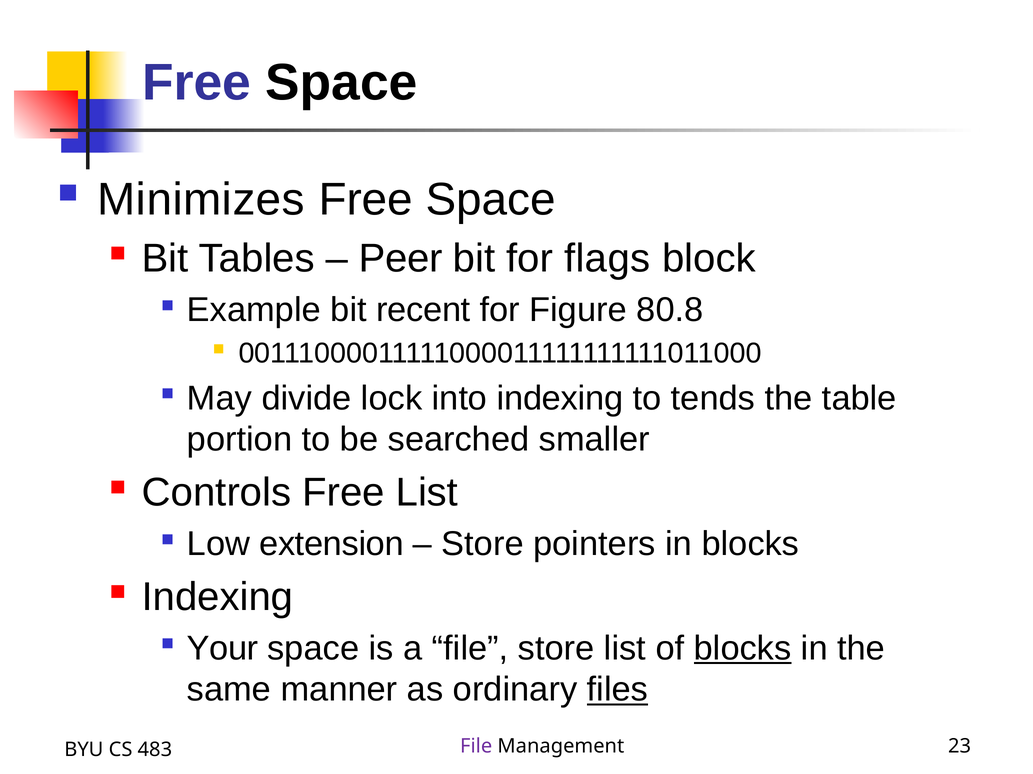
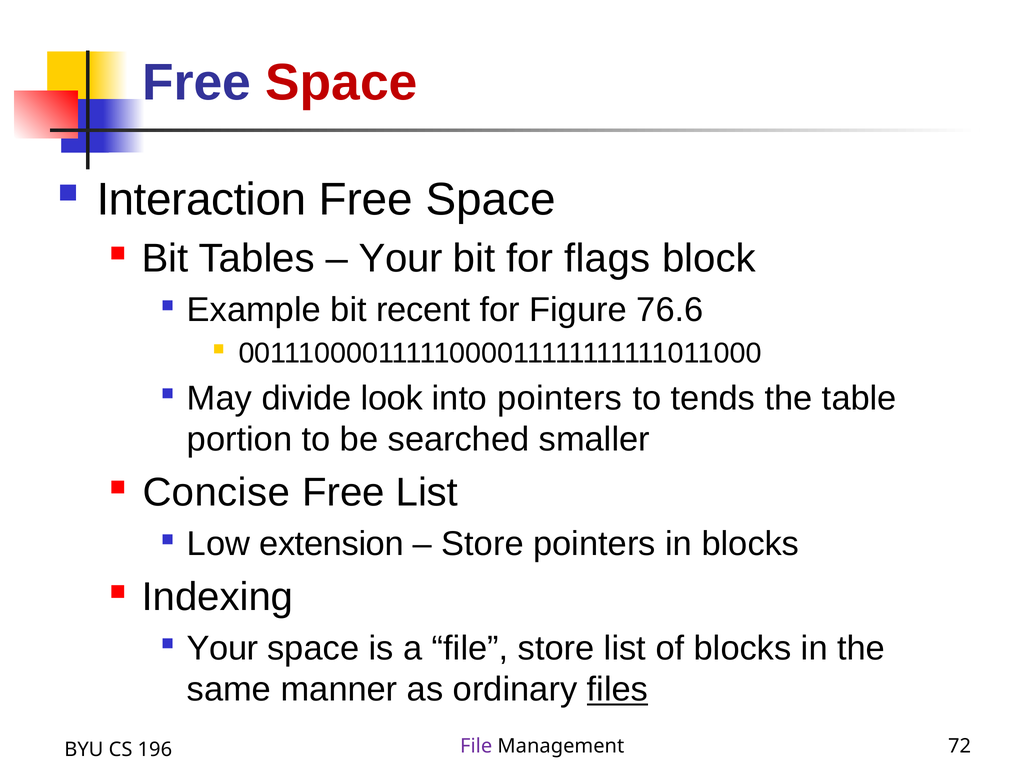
Space at (342, 83) colour: black -> red
Minimizes: Minimizes -> Interaction
Peer at (401, 259): Peer -> Your
80.8: 80.8 -> 76.6
lock: lock -> look
into indexing: indexing -> pointers
Controls: Controls -> Concise
blocks at (743, 649) underline: present -> none
23: 23 -> 72
483: 483 -> 196
